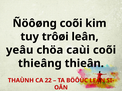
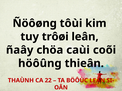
Ñöôøng coõi: coõi -> tôùi
yeâu: yeâu -> ñaây
thieâng: thieâng -> höôûng
